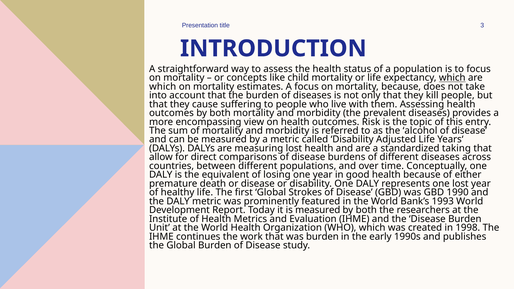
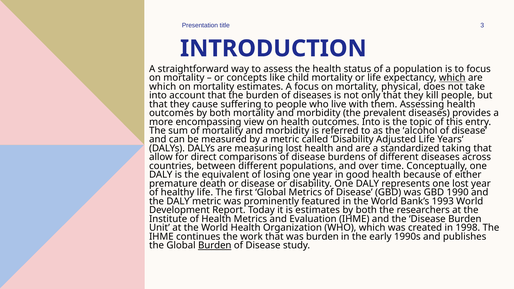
mortality because: because -> physical
outcomes Risk: Risk -> Into
Global Strokes: Strokes -> Metrics
is measured: measured -> estimates
Burden at (215, 246) underline: none -> present
